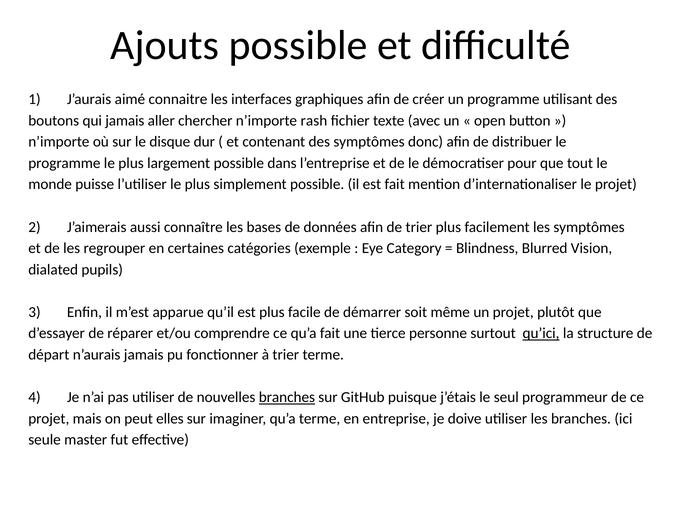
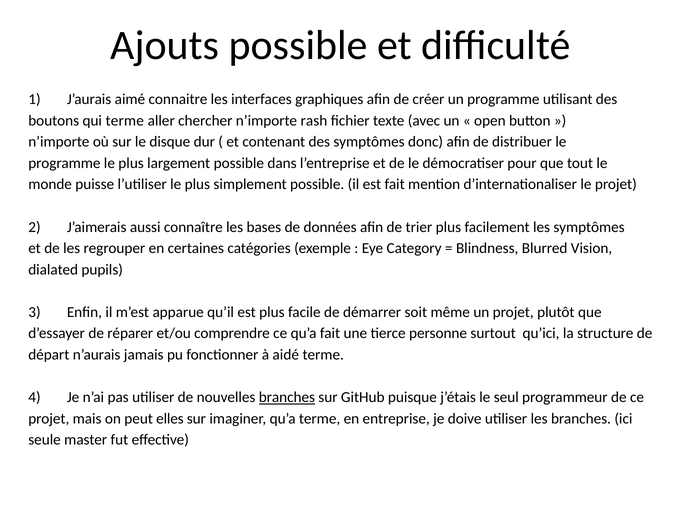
qui jamais: jamais -> terme
qu’ici underline: present -> none
à trier: trier -> aidé
